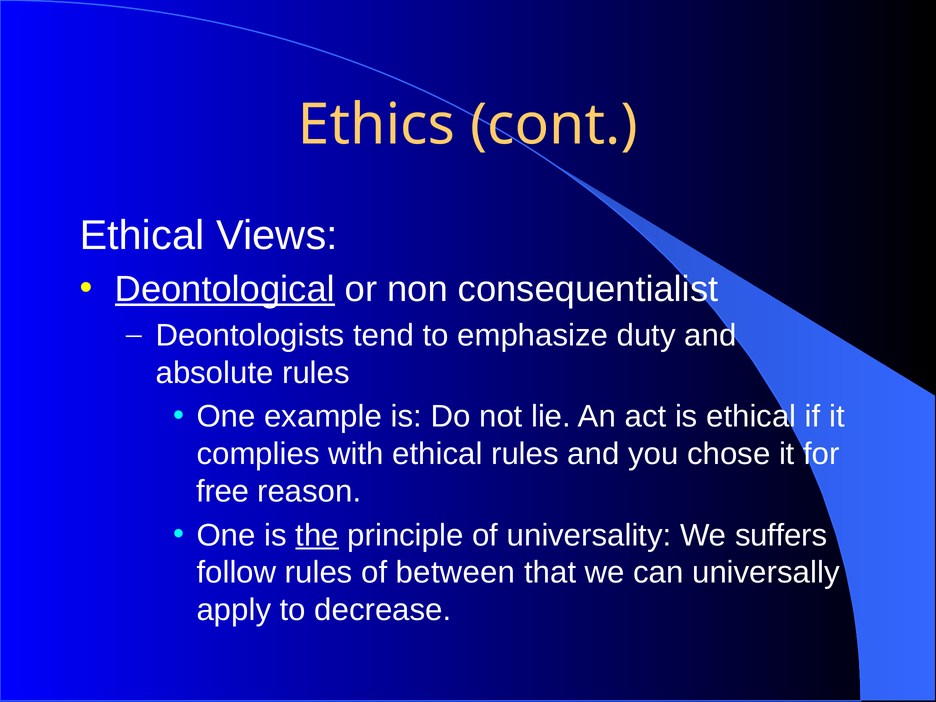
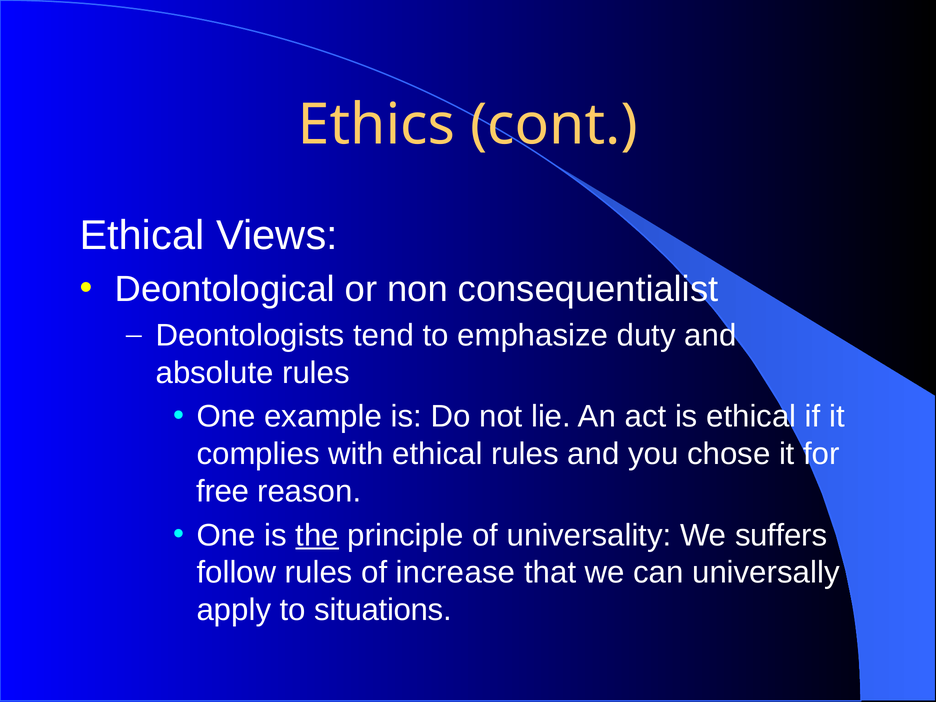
Deontological underline: present -> none
between: between -> increase
decrease: decrease -> situations
